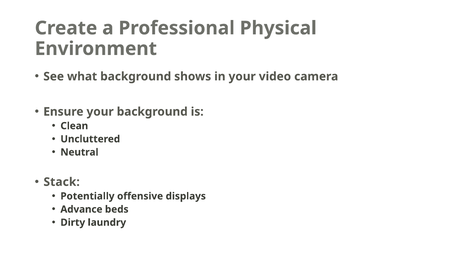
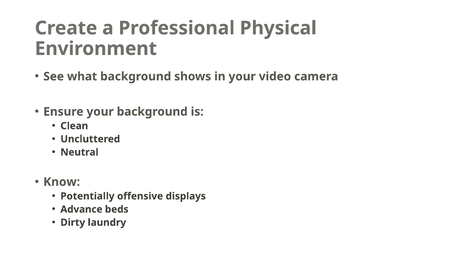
Stack: Stack -> Know
